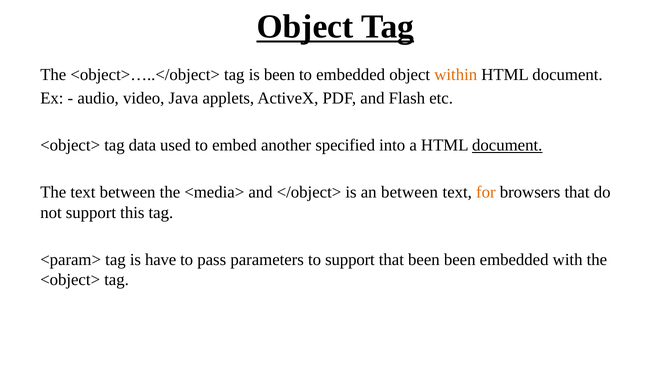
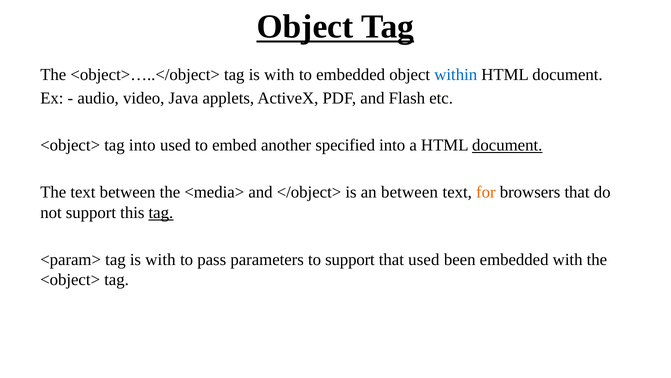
<object>…..</object> tag is been: been -> with
within colour: orange -> blue
tag data: data -> into
tag at (161, 212) underline: none -> present
<param> tag is have: have -> with
that been: been -> used
